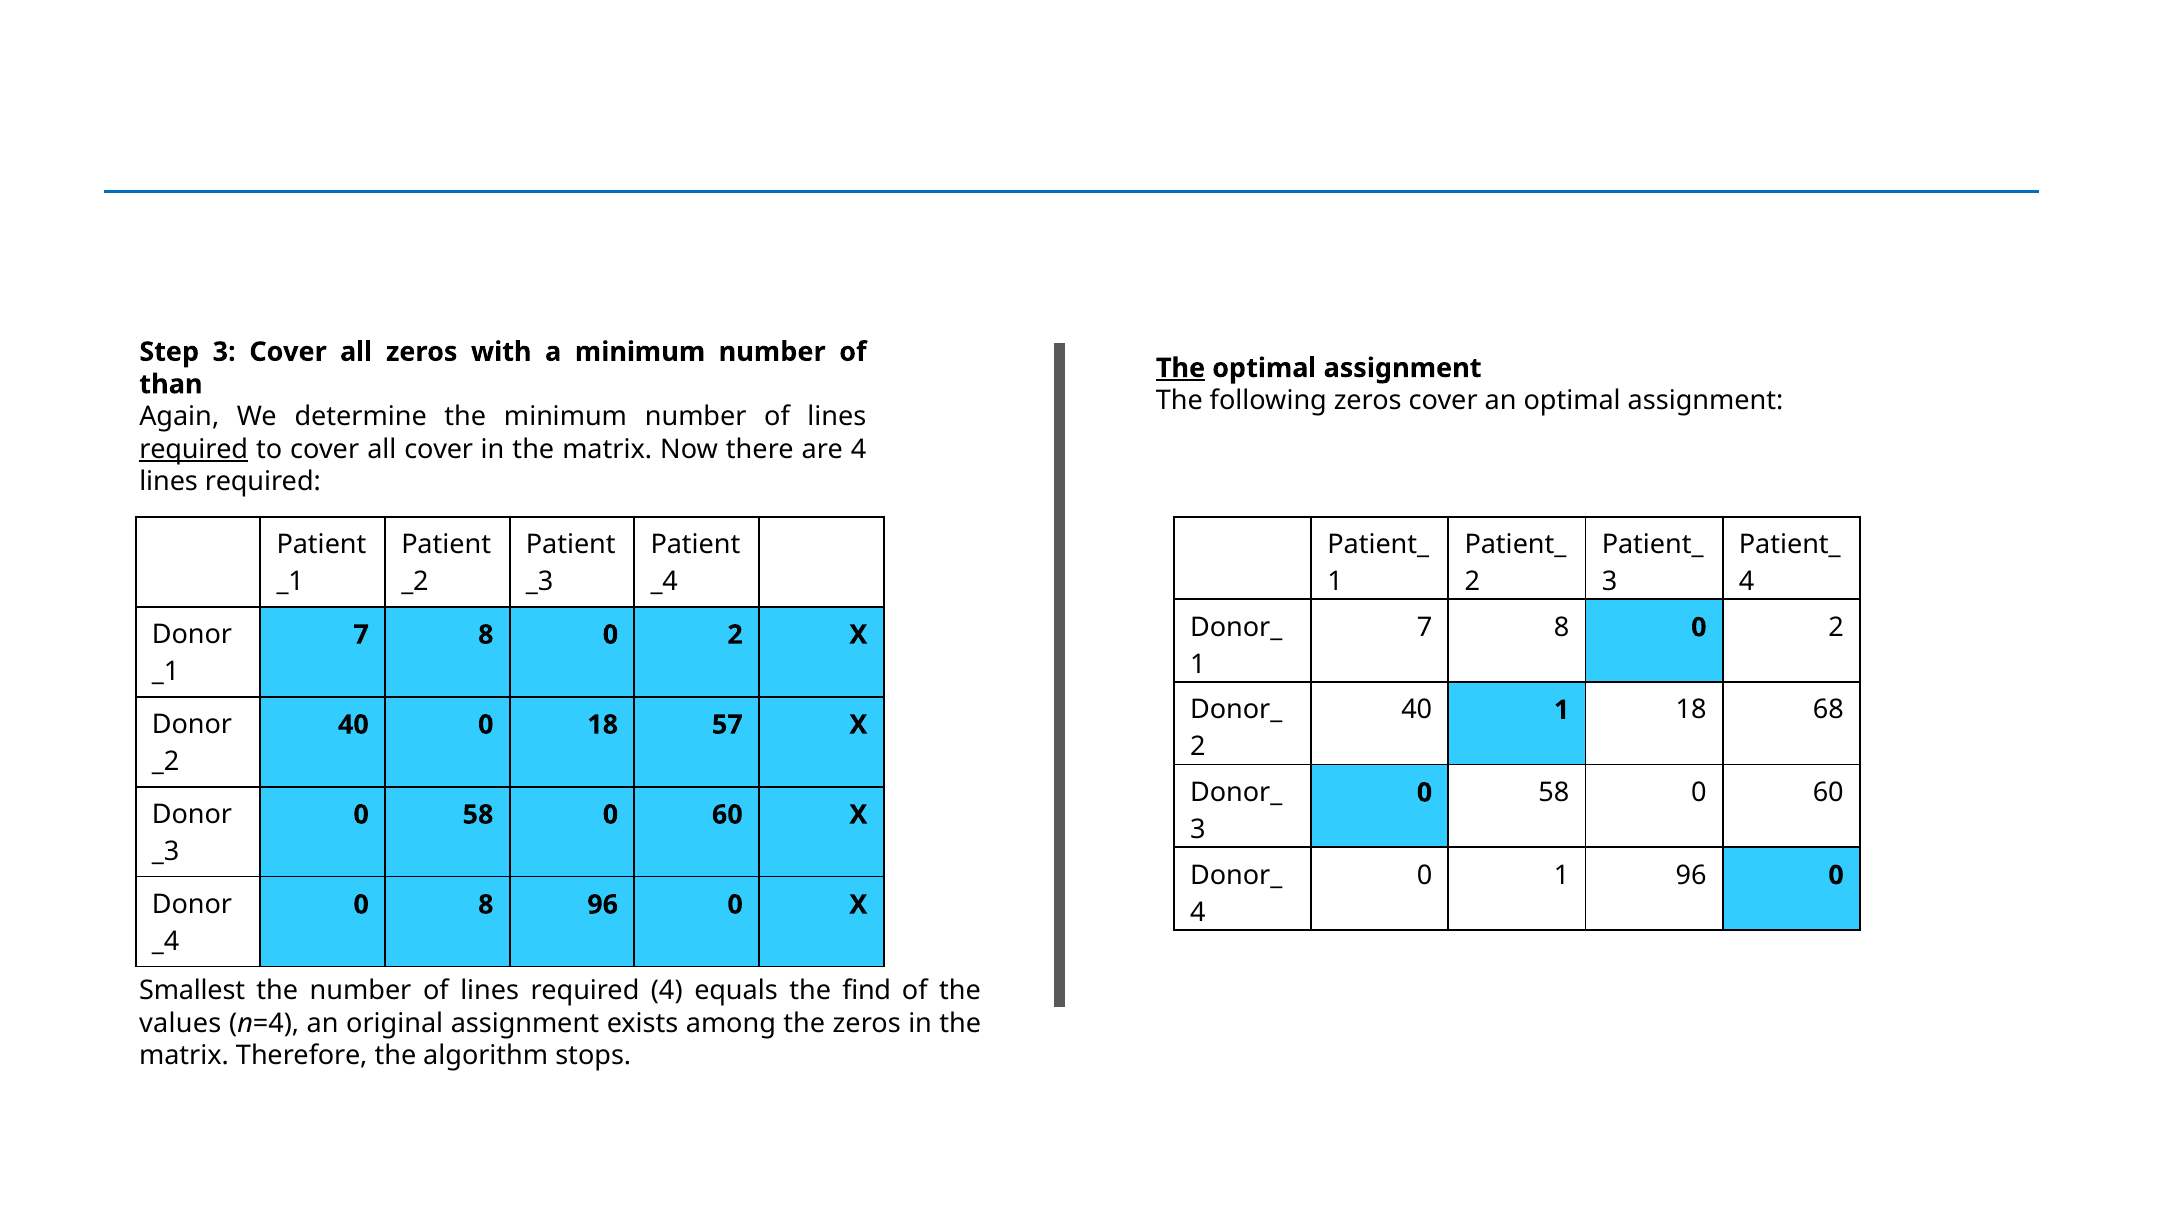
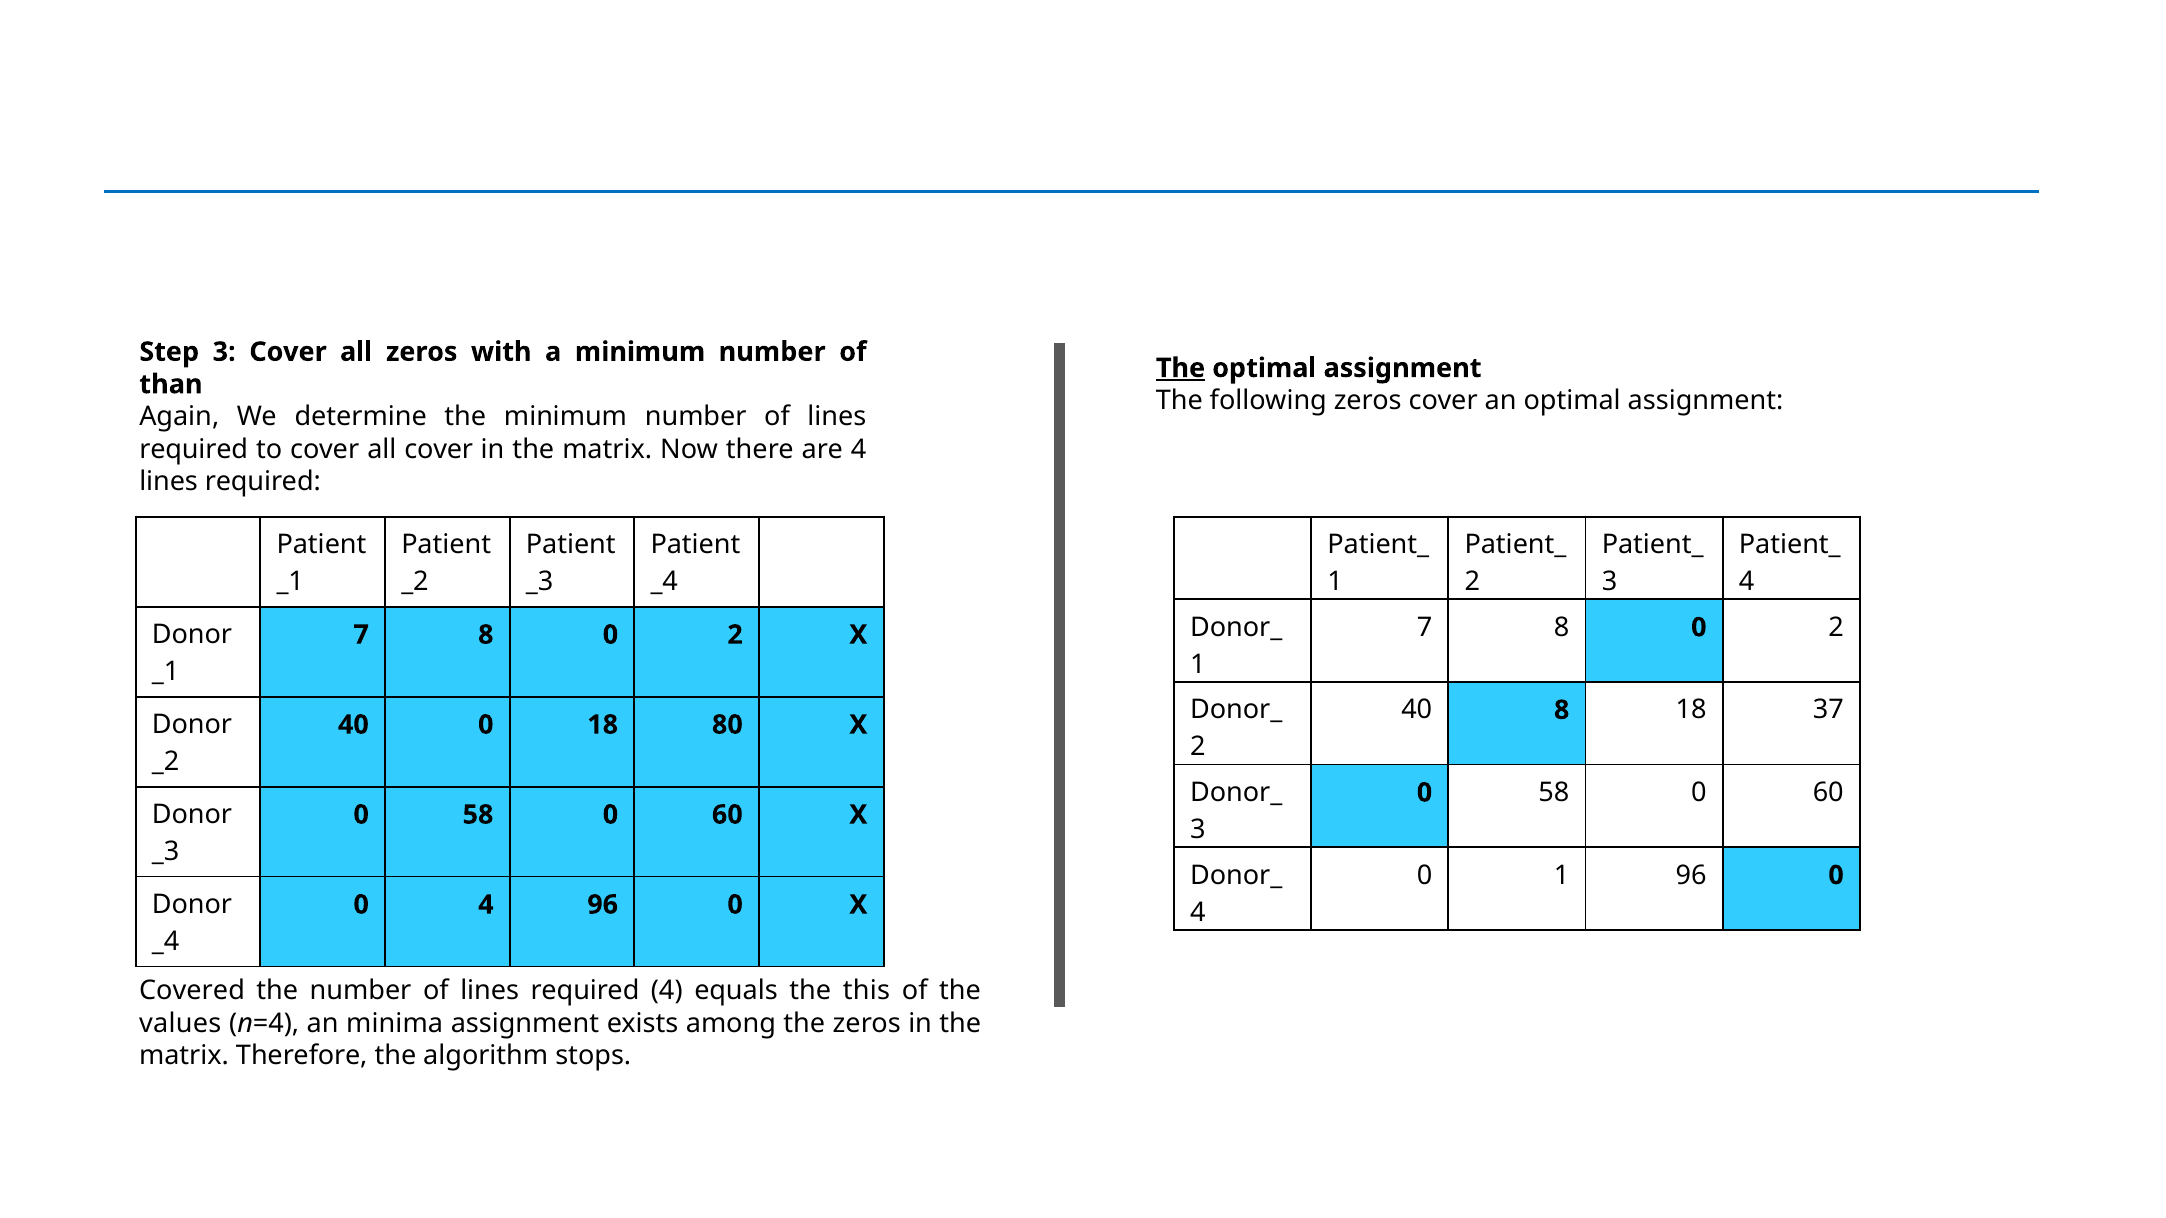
required at (194, 449) underline: present -> none
40 1: 1 -> 8
68: 68 -> 37
57: 57 -> 80
0 8: 8 -> 4
Smallest: Smallest -> Covered
find: find -> this
original: original -> minima
